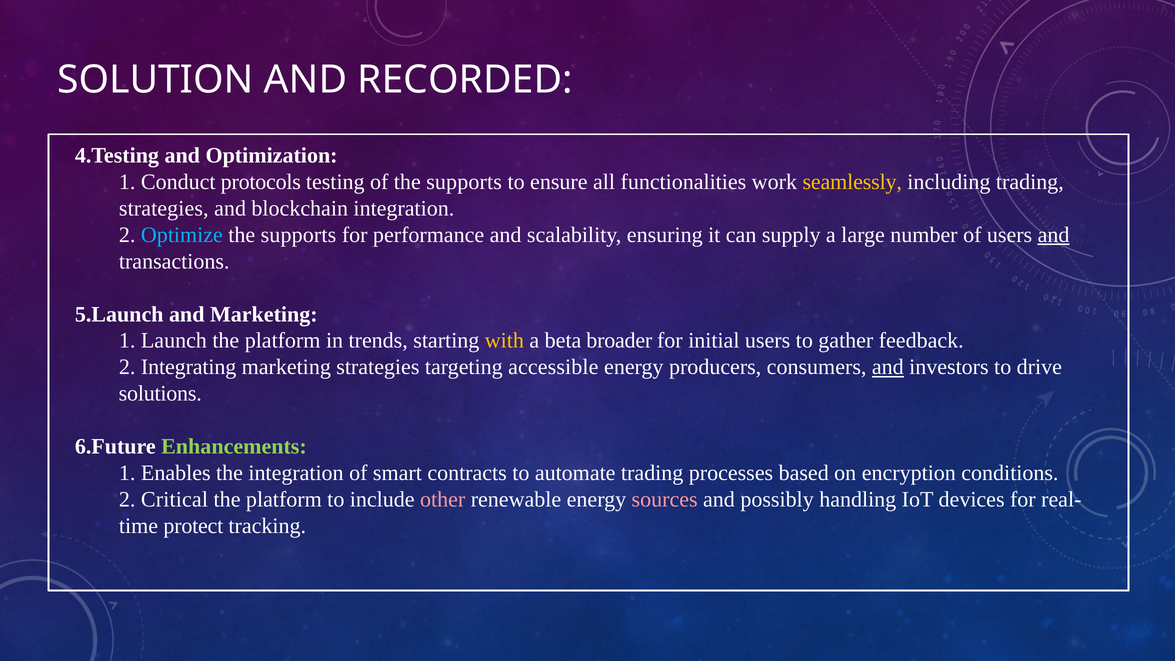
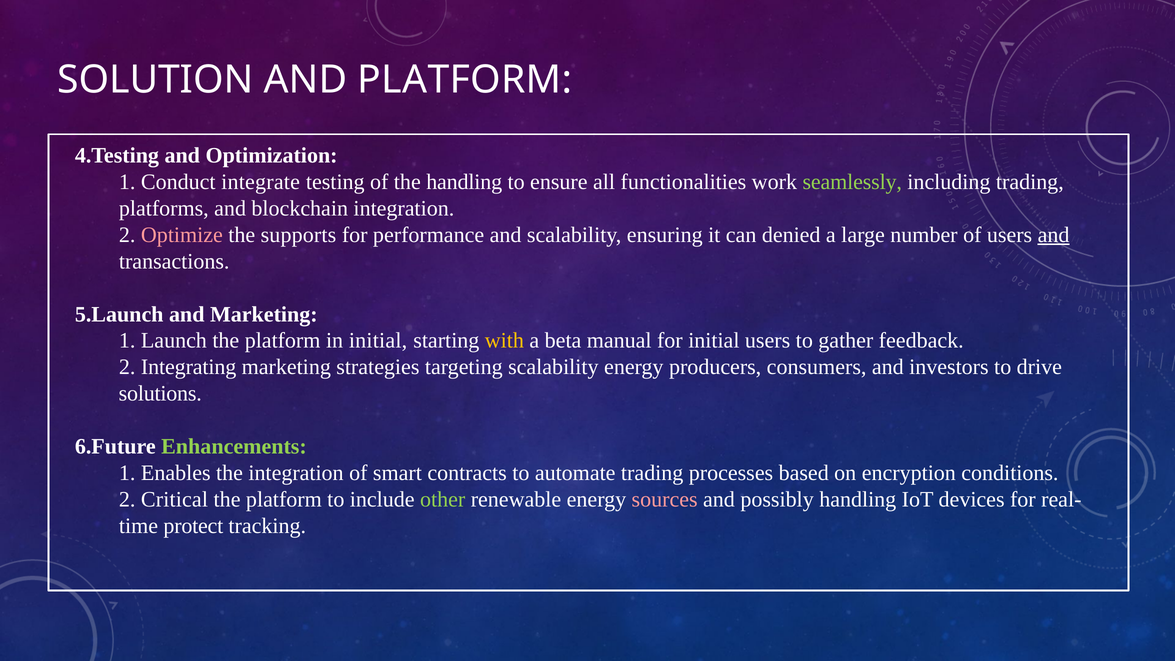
AND RECORDED: RECORDED -> PLATFORM
protocols: protocols -> integrate
of the supports: supports -> handling
seamlessly colour: yellow -> light green
strategies at (164, 208): strategies -> platforms
Optimize colour: light blue -> pink
supply: supply -> denied
in trends: trends -> initial
broader: broader -> manual
targeting accessible: accessible -> scalability
and at (888, 367) underline: present -> none
other colour: pink -> light green
